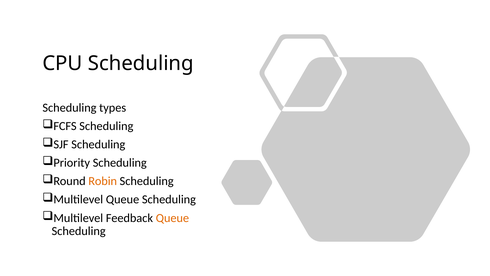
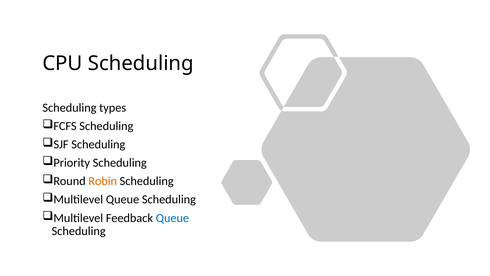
Queue at (172, 218) colour: orange -> blue
